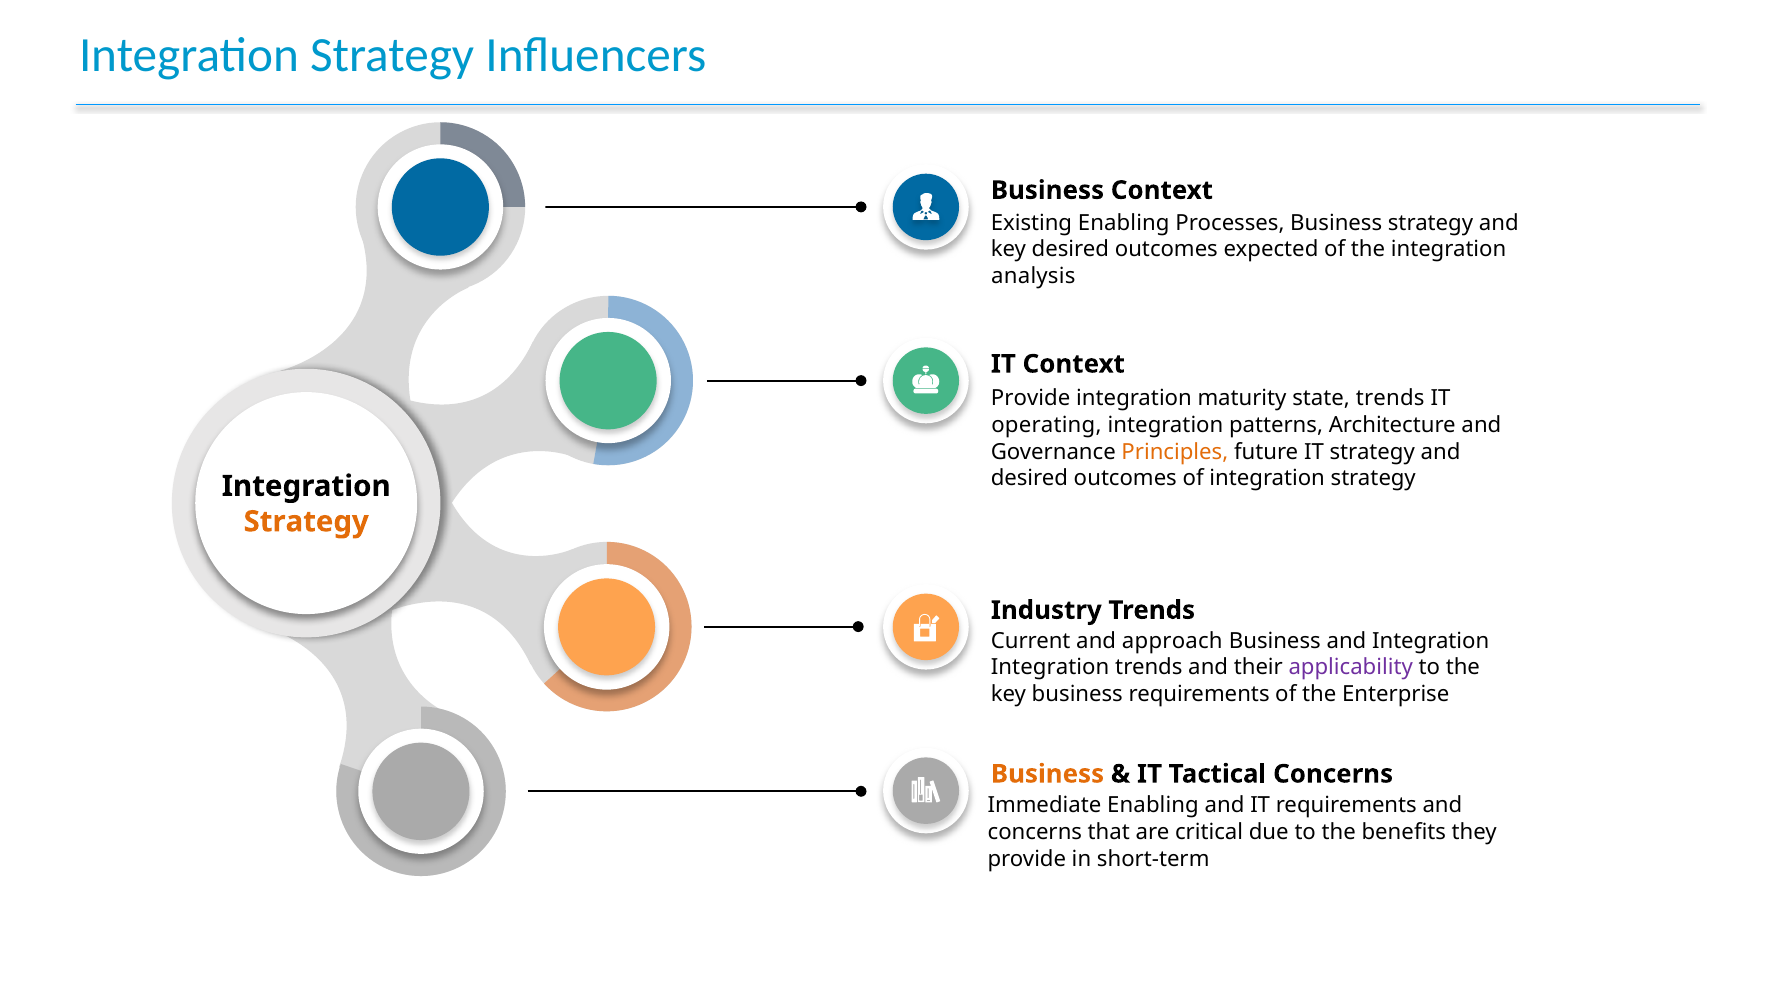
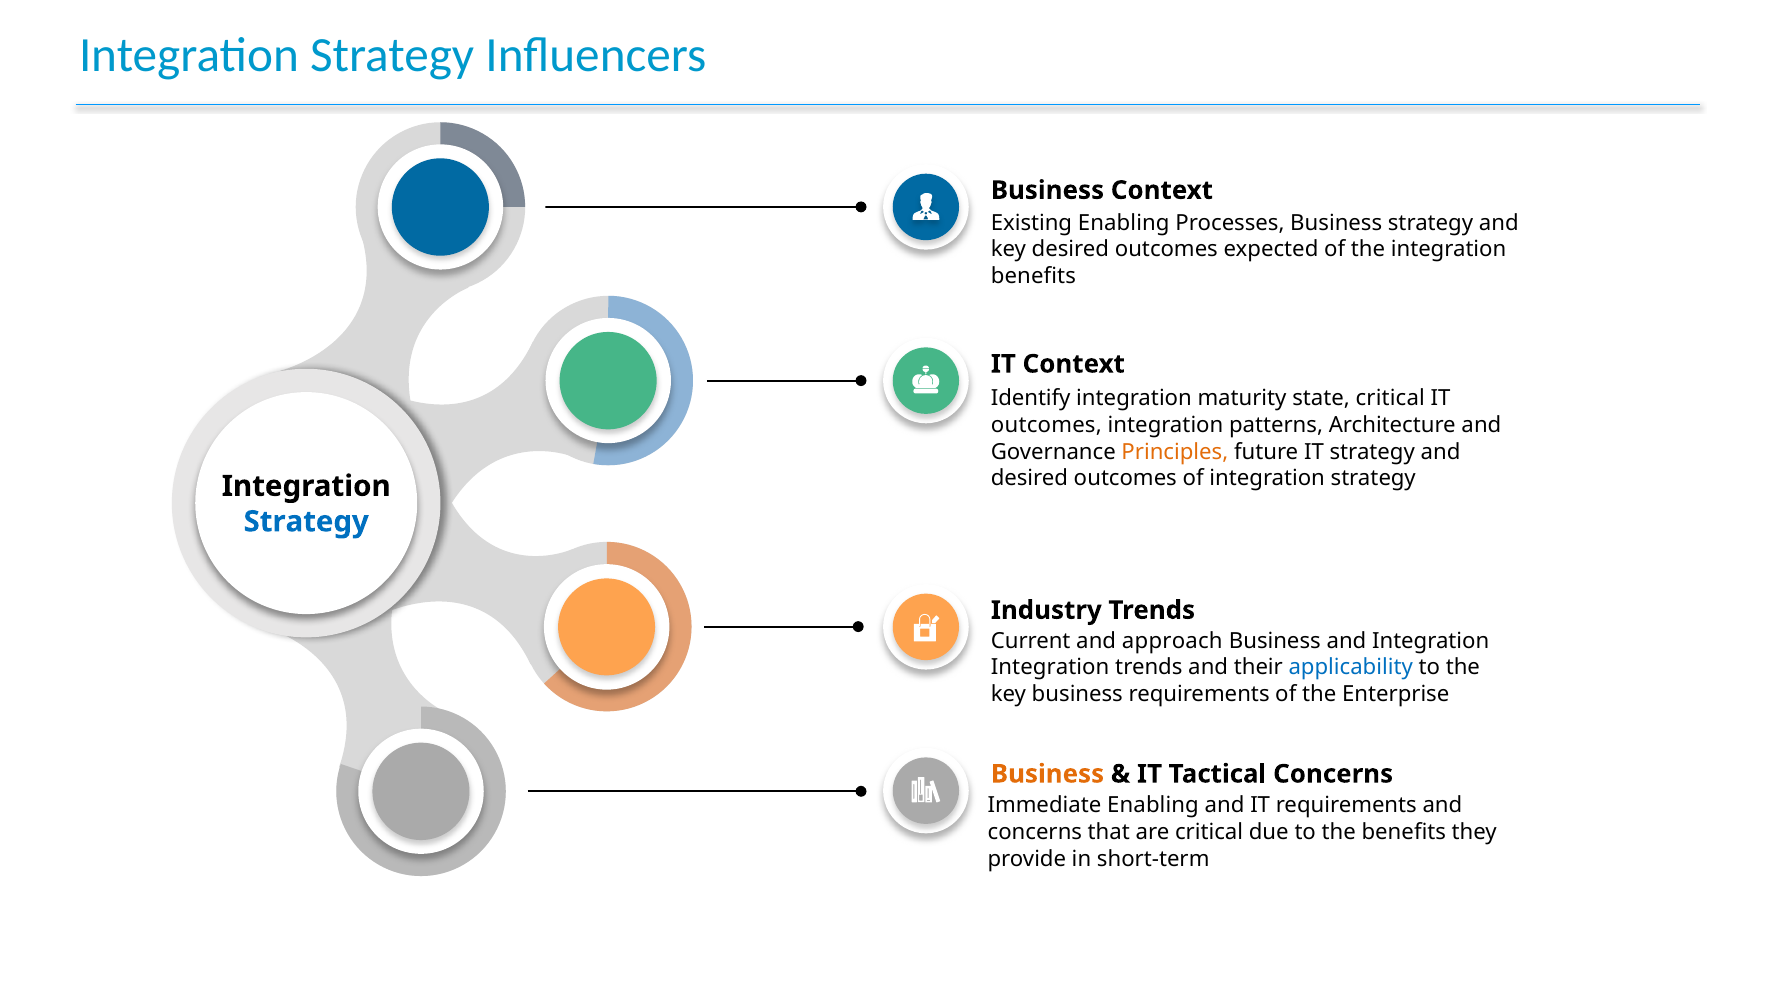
analysis at (1033, 276): analysis -> benefits
Provide at (1031, 399): Provide -> Identify
state trends: trends -> critical
operating at (1046, 425): operating -> outcomes
Strategy at (306, 522) colour: orange -> blue
applicability colour: purple -> blue
